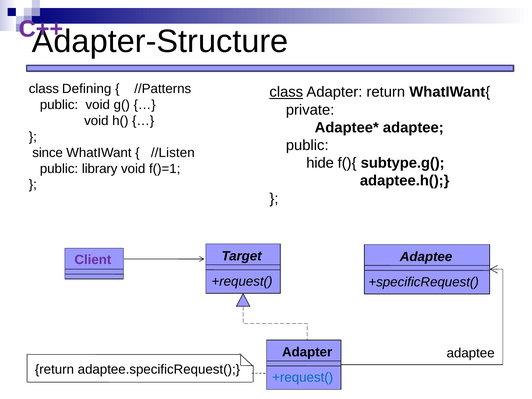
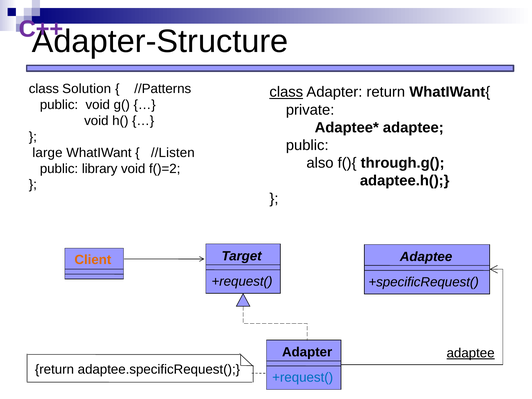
Defining: Defining -> Solution
since: since -> large
hide: hide -> also
subtype.g(: subtype.g( -> through.g(
f()=1: f()=1 -> f()=2
Client colour: purple -> orange
adaptee at (471, 353) underline: none -> present
